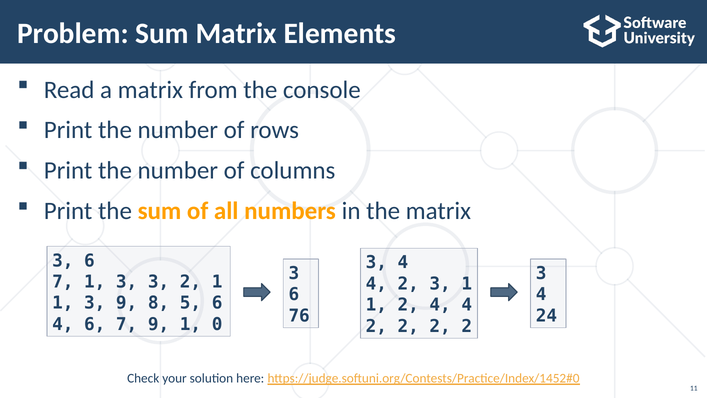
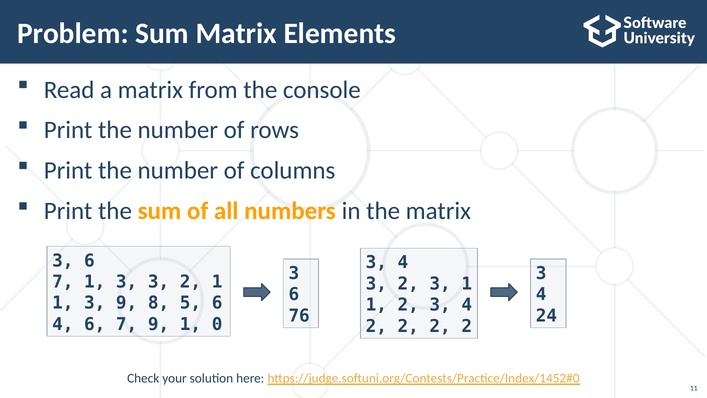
4 at (376, 284): 4 -> 3
1 2 4: 4 -> 3
